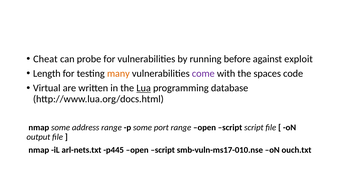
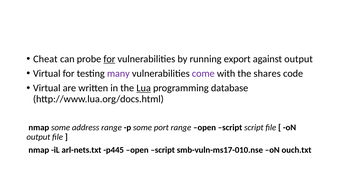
for at (109, 59) underline: none -> present
before: before -> export
against exploit: exploit -> output
Length at (47, 73): Length -> Virtual
many colour: orange -> purple
spaces: spaces -> shares
